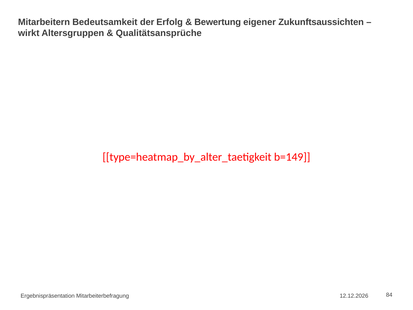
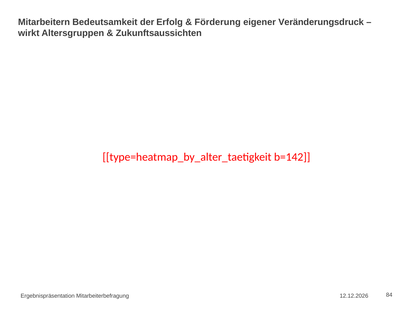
Bewertung: Bewertung -> Förderung
Zukunftsaussichten: Zukunftsaussichten -> Veränderungsdruck
Qualitätsansprüche: Qualitätsansprüche -> Zukunftsaussichten
b=149: b=149 -> b=142
